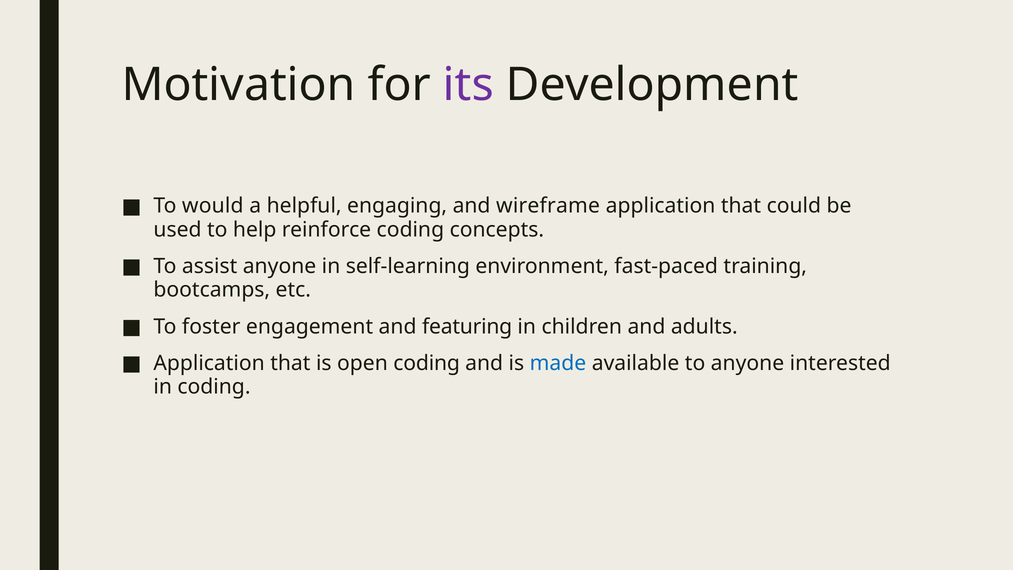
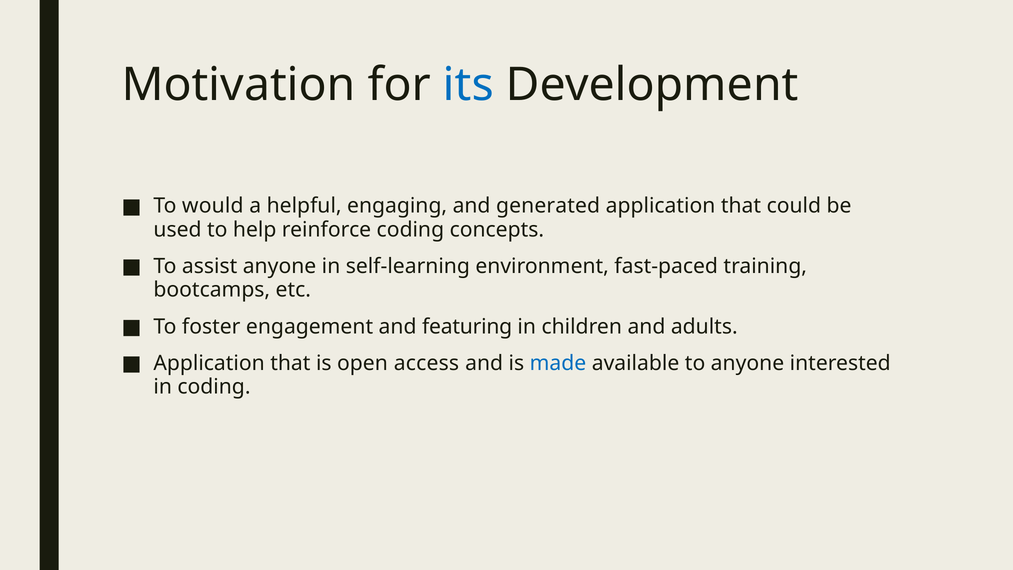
its colour: purple -> blue
wireframe: wireframe -> generated
open coding: coding -> access
